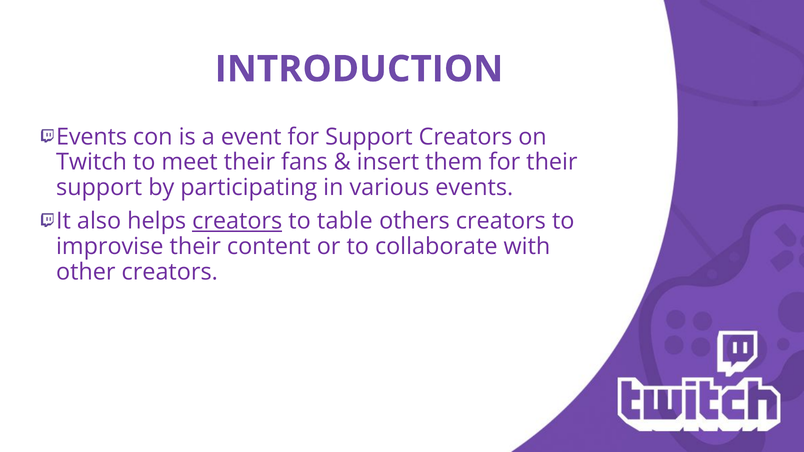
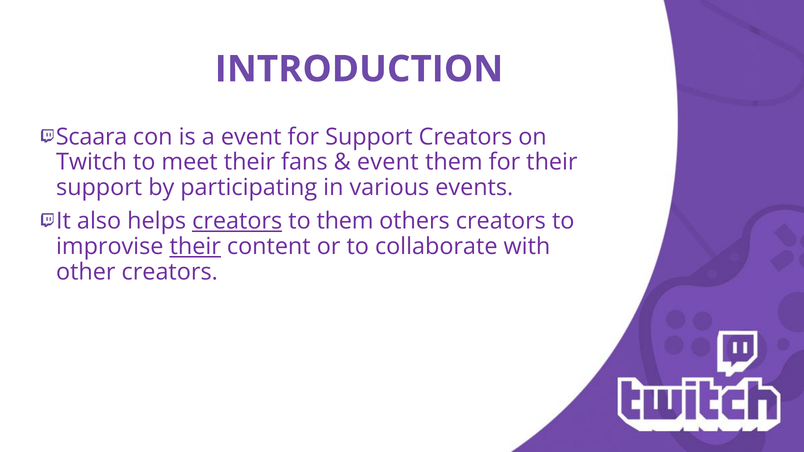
Events at (92, 137): Events -> Scaara
insert at (388, 162): insert -> event
to table: table -> them
their at (195, 247) underline: none -> present
